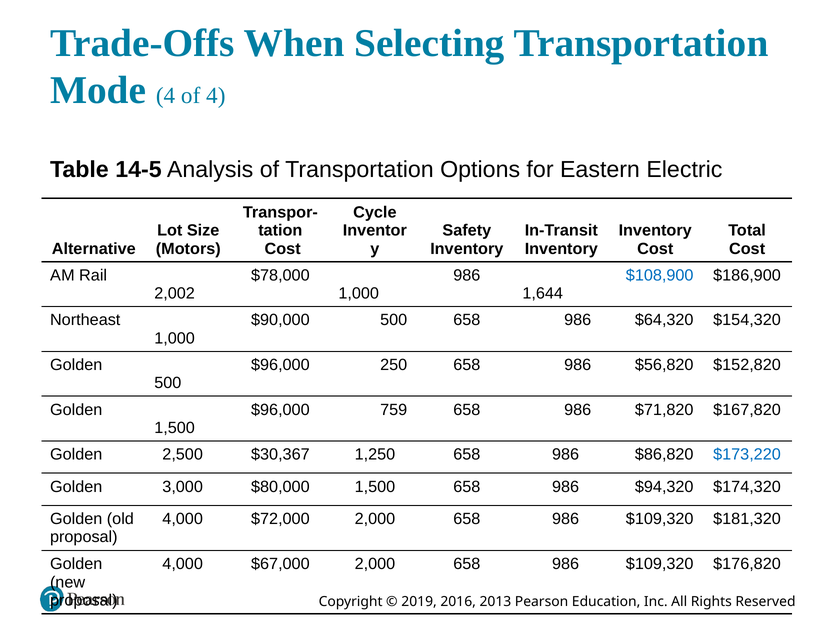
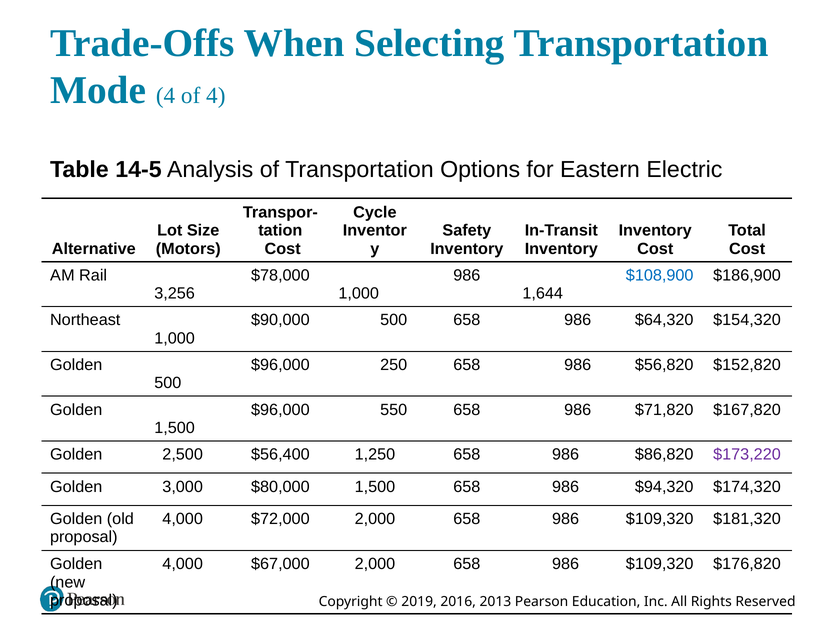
2,002: 2,002 -> 3,256
759: 759 -> 550
$30,367: $30,367 -> $56,400
$173,220 colour: blue -> purple
